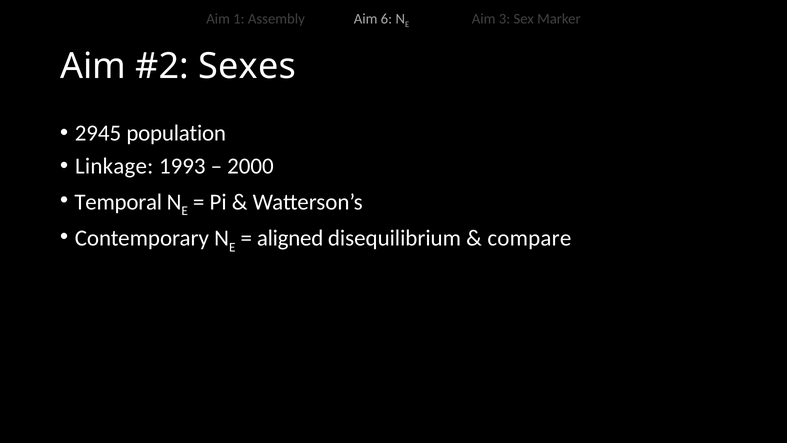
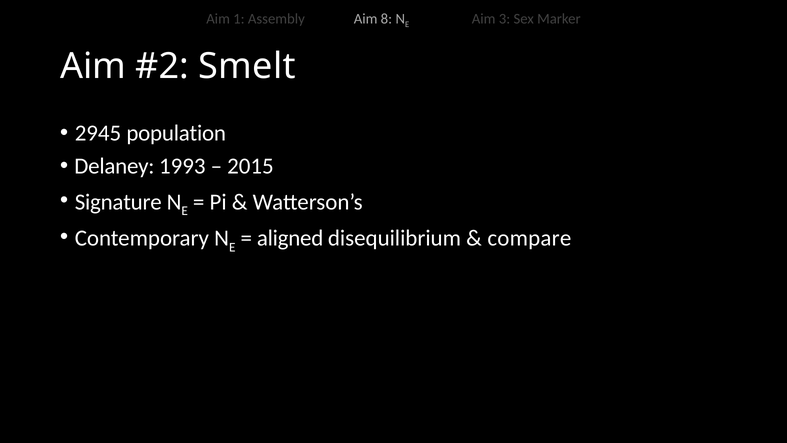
6: 6 -> 8
Sexes: Sexes -> Smelt
Linkage: Linkage -> Delaney
2000: 2000 -> 2015
Temporal: Temporal -> Signature
